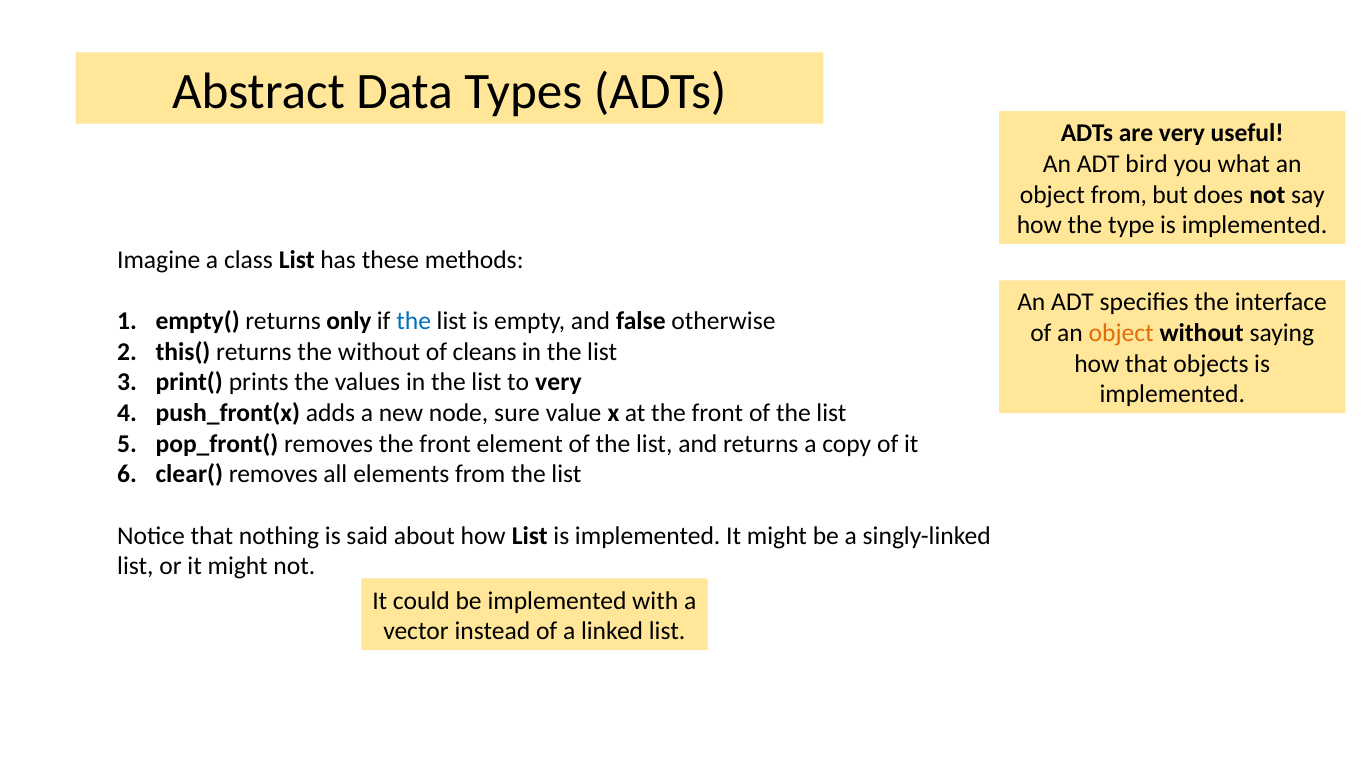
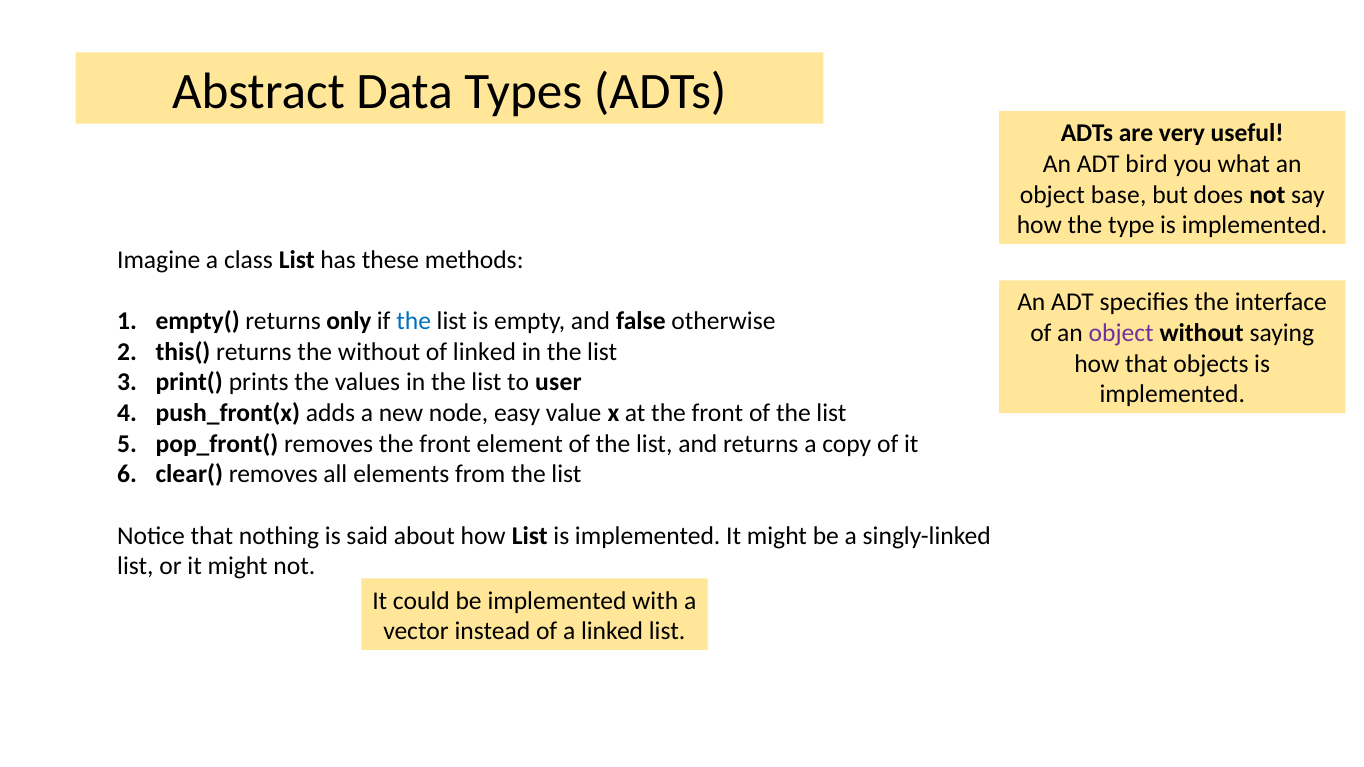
object from: from -> base
object at (1121, 333) colour: orange -> purple
of cleans: cleans -> linked
to very: very -> user
sure: sure -> easy
